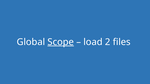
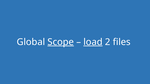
load underline: none -> present
